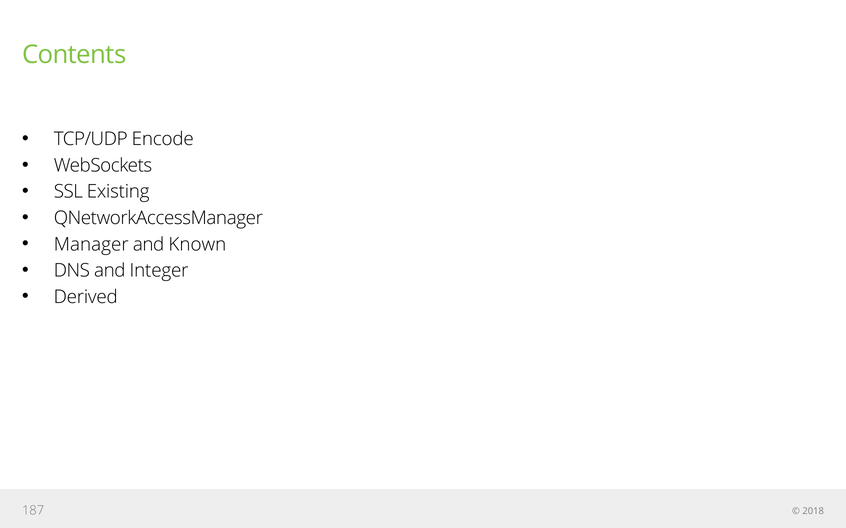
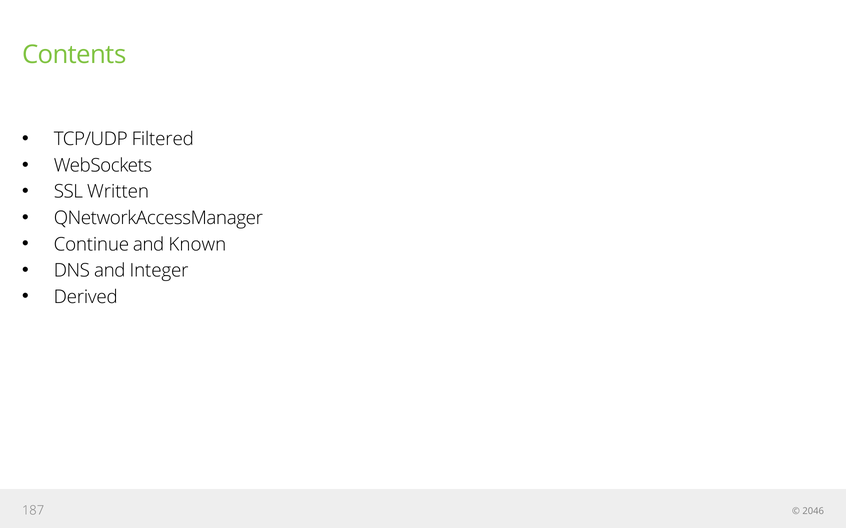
Encode: Encode -> Filtered
Existing: Existing -> Written
Manager: Manager -> Continue
2018: 2018 -> 2046
